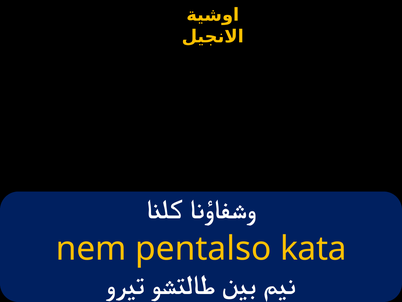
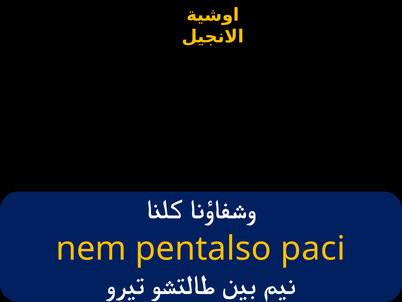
kata: kata -> paci
